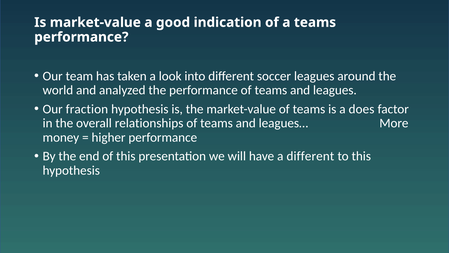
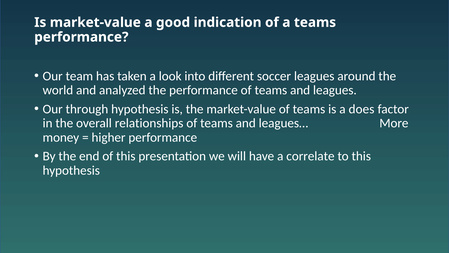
fraction: fraction -> through
a different: different -> correlate
